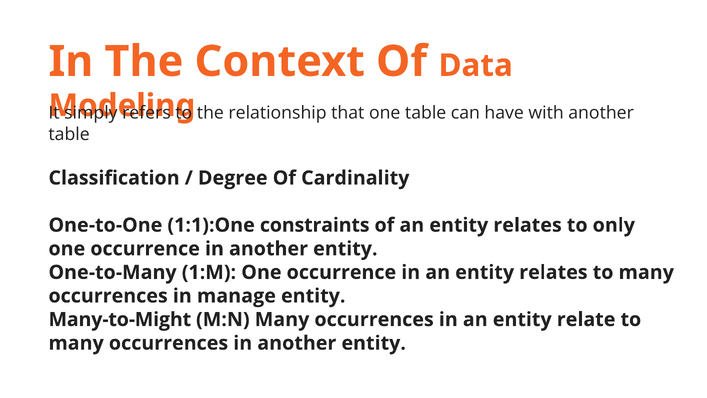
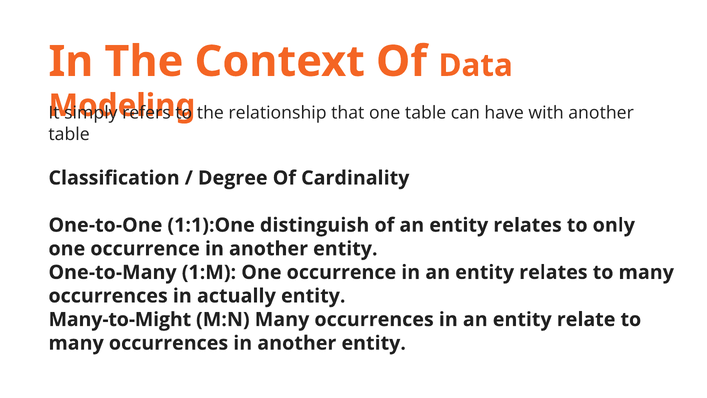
constraints: constraints -> distinguish
manage: manage -> actually
